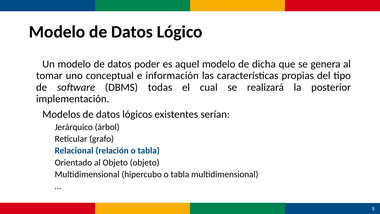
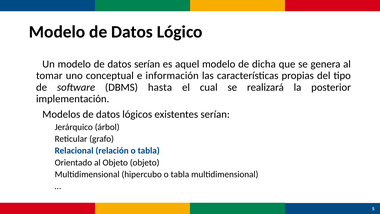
datos poder: poder -> serían
todas: todas -> hasta
